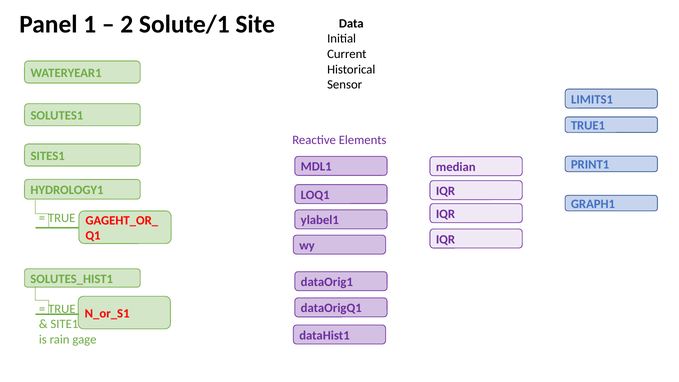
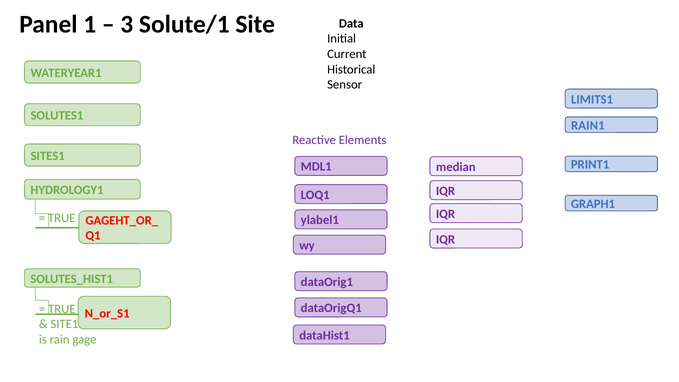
2: 2 -> 3
TRUE1: TRUE1 -> RAIN1
